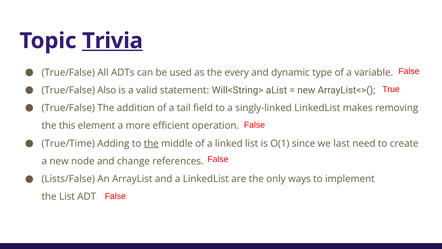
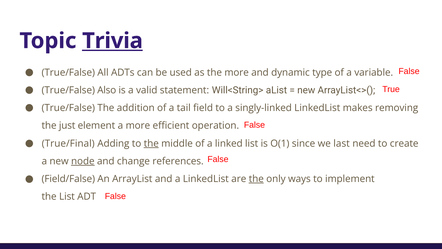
the every: every -> more
this: this -> just
True/Time: True/Time -> True/Final
node underline: none -> present
Lists/False: Lists/False -> Field/False
the at (256, 179) underline: none -> present
